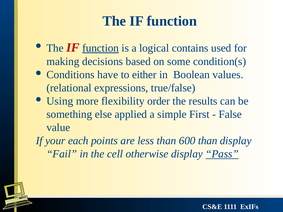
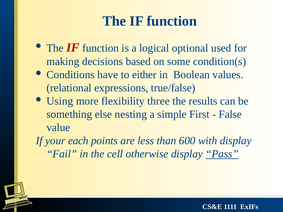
function at (101, 48) underline: present -> none
contains: contains -> optional
order: order -> three
applied: applied -> nesting
600 than: than -> with
